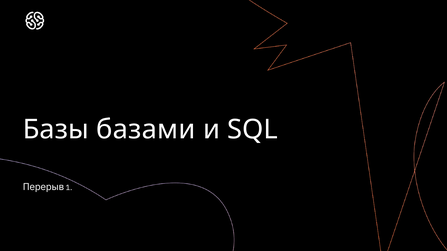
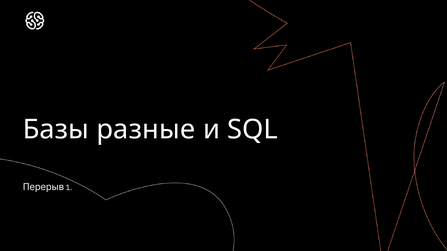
базами: базами -> разные
